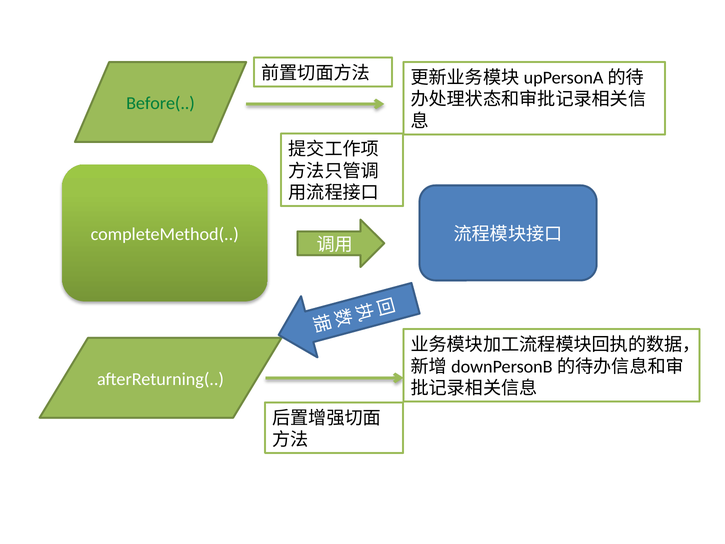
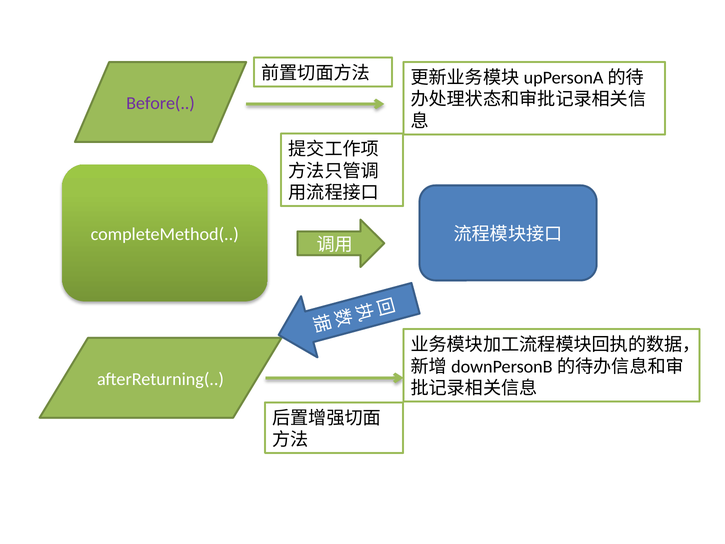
Before( colour: green -> purple
